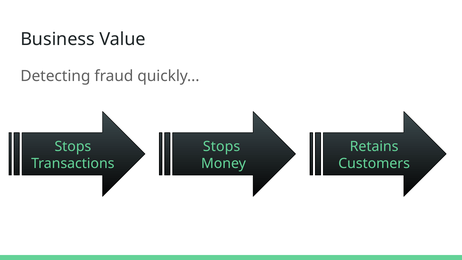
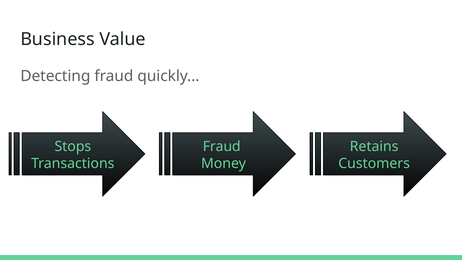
Stops at (222, 146): Stops -> Fraud
